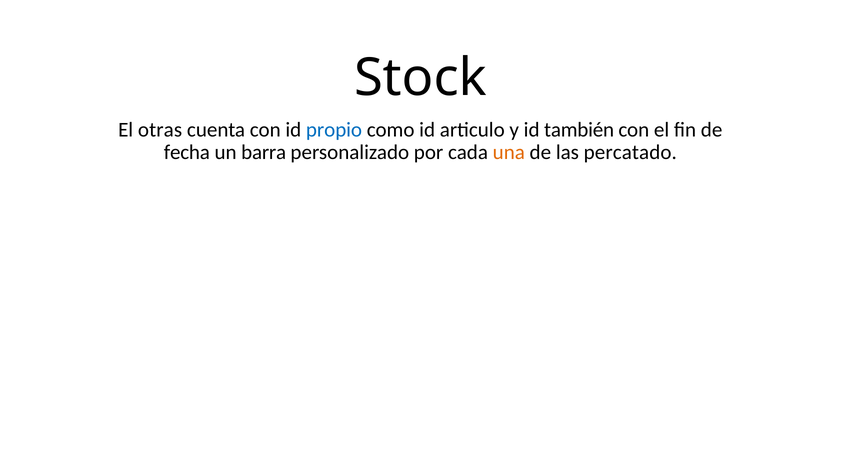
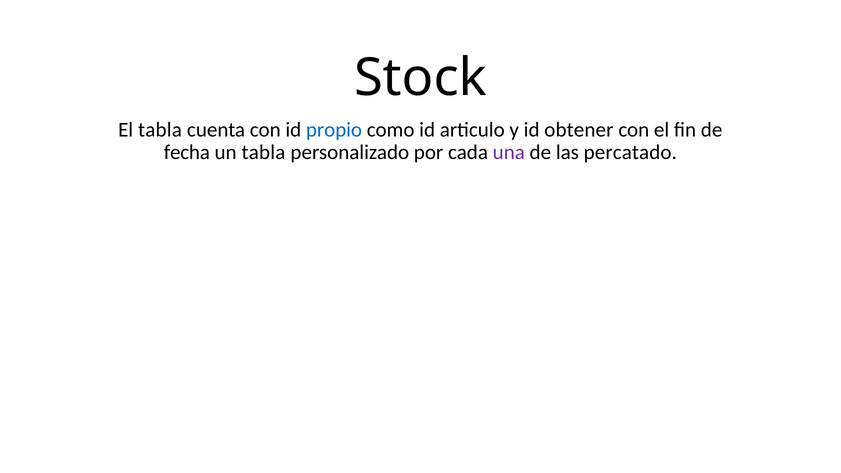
El otras: otras -> tabla
también: también -> obtener
un barra: barra -> tabla
una colour: orange -> purple
